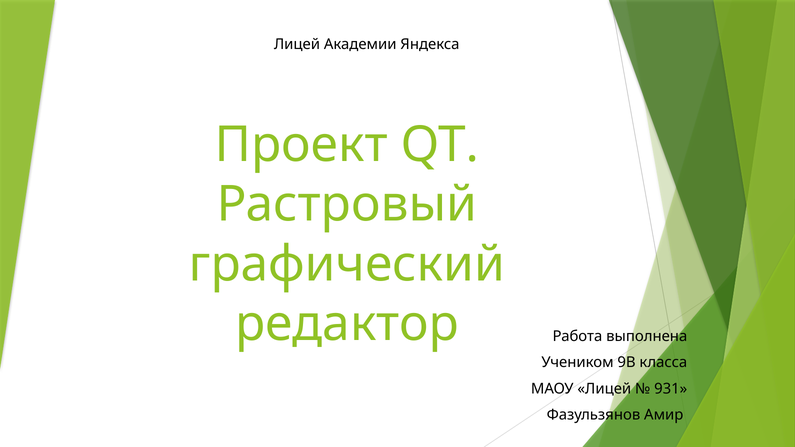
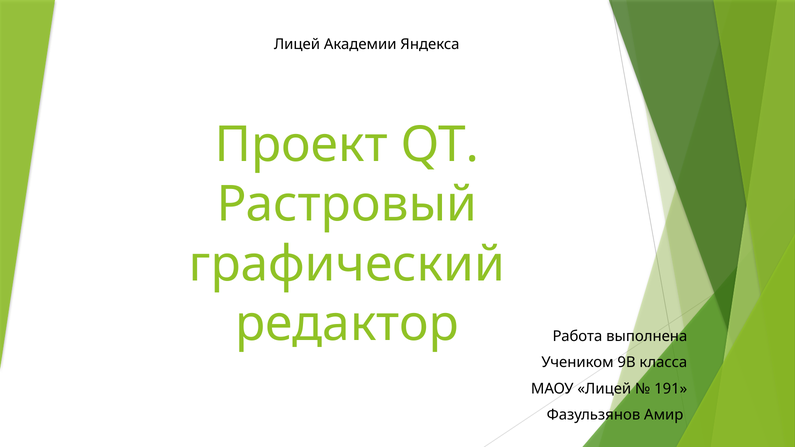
931: 931 -> 191
